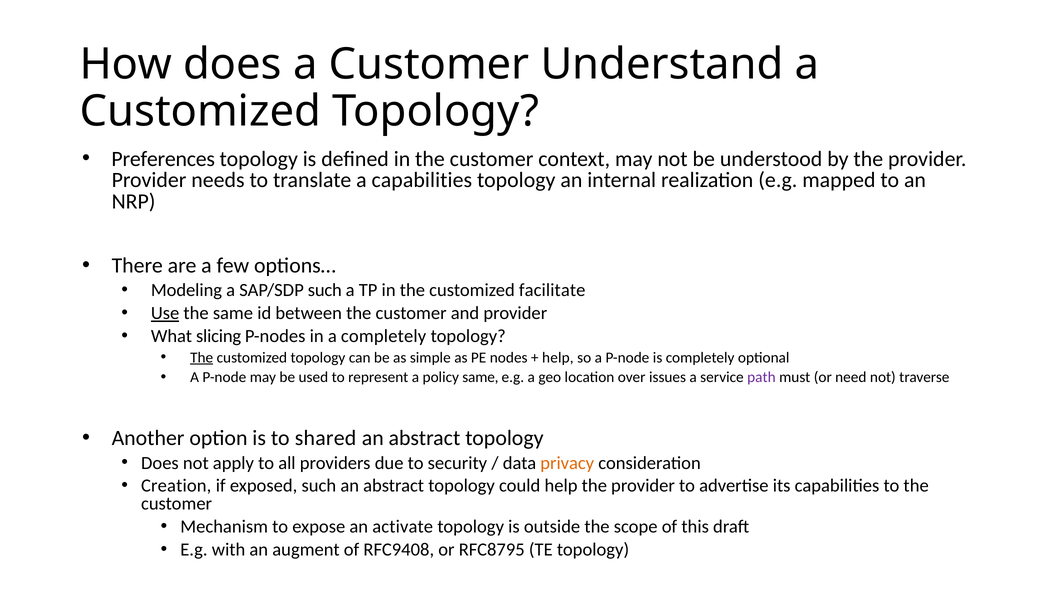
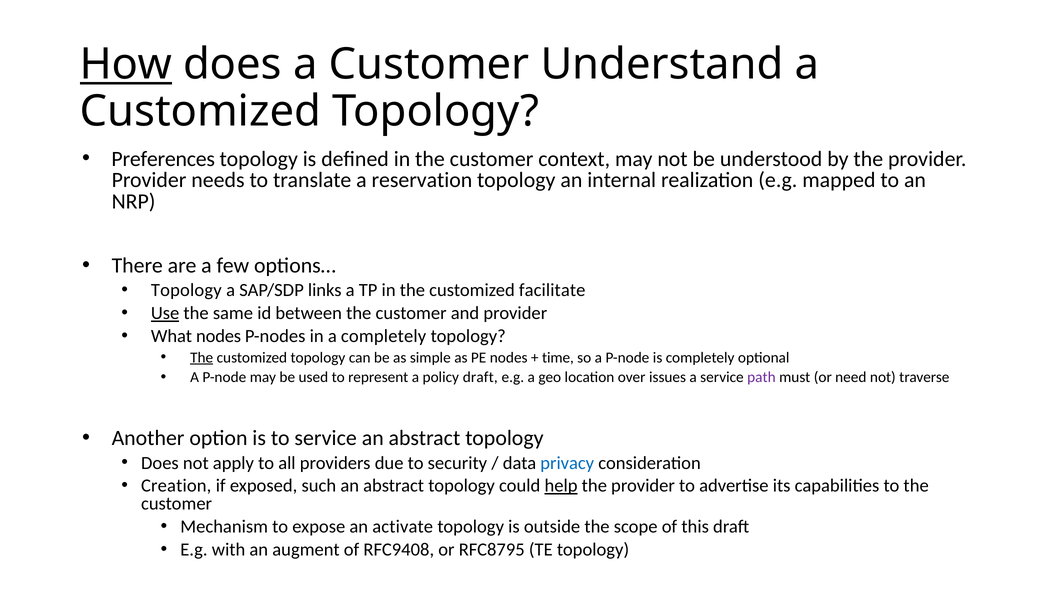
How underline: none -> present
a capabilities: capabilities -> reservation
Modeling at (186, 290): Modeling -> Topology
SAP/SDP such: such -> links
What slicing: slicing -> nodes
help at (558, 358): help -> time
policy same: same -> draft
to shared: shared -> service
privacy colour: orange -> blue
help at (561, 486) underline: none -> present
